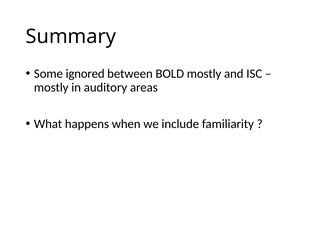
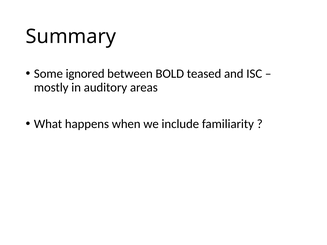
BOLD mostly: mostly -> teased
